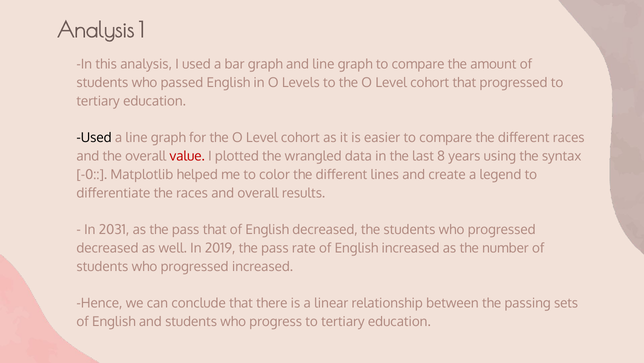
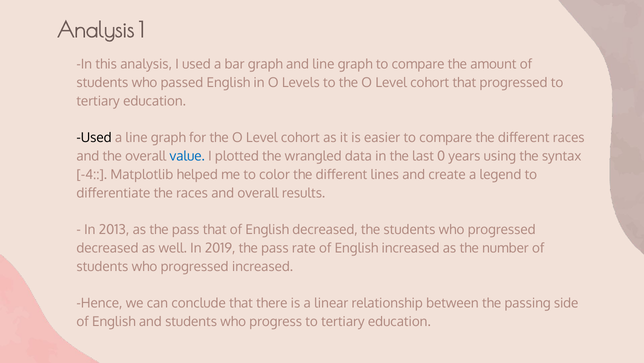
value colour: red -> blue
8: 8 -> 0
-0: -0 -> -4
2031: 2031 -> 2013
sets: sets -> side
